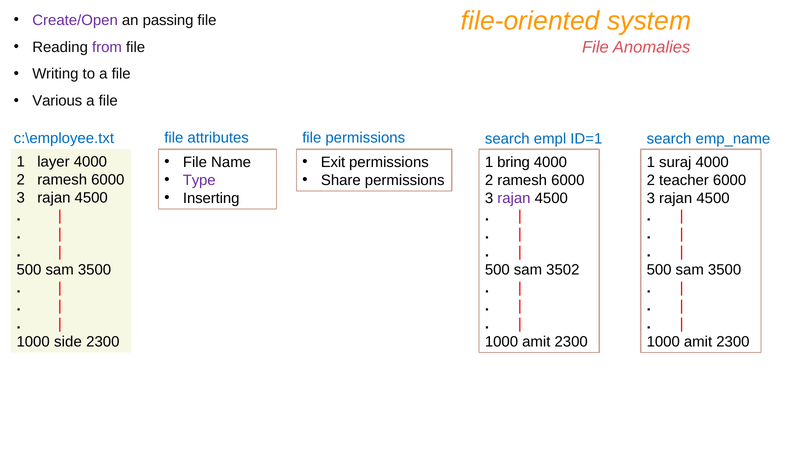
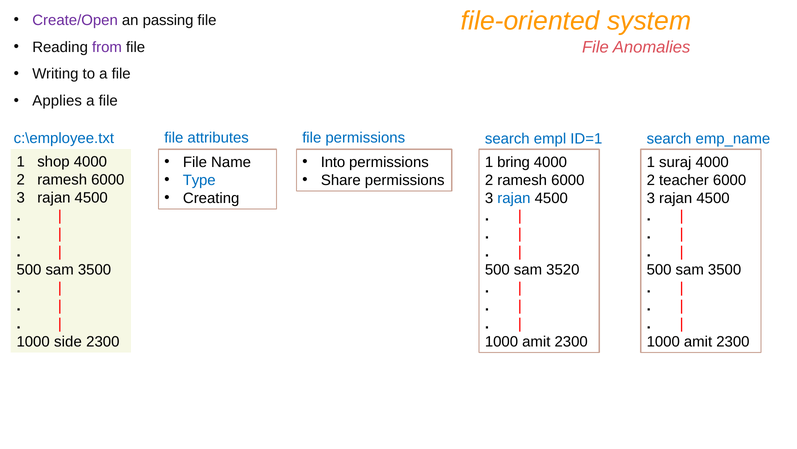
Various: Various -> Applies
Exit: Exit -> Into
layer: layer -> shop
Type colour: purple -> blue
Inserting: Inserting -> Creating
rajan at (514, 198) colour: purple -> blue
3502: 3502 -> 3520
